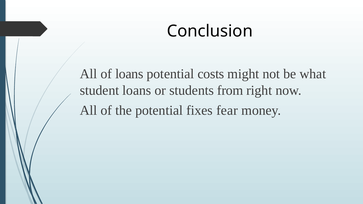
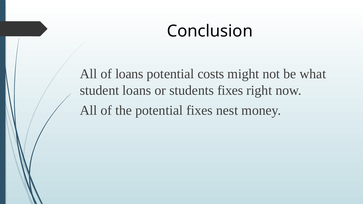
students from: from -> fixes
fear: fear -> nest
